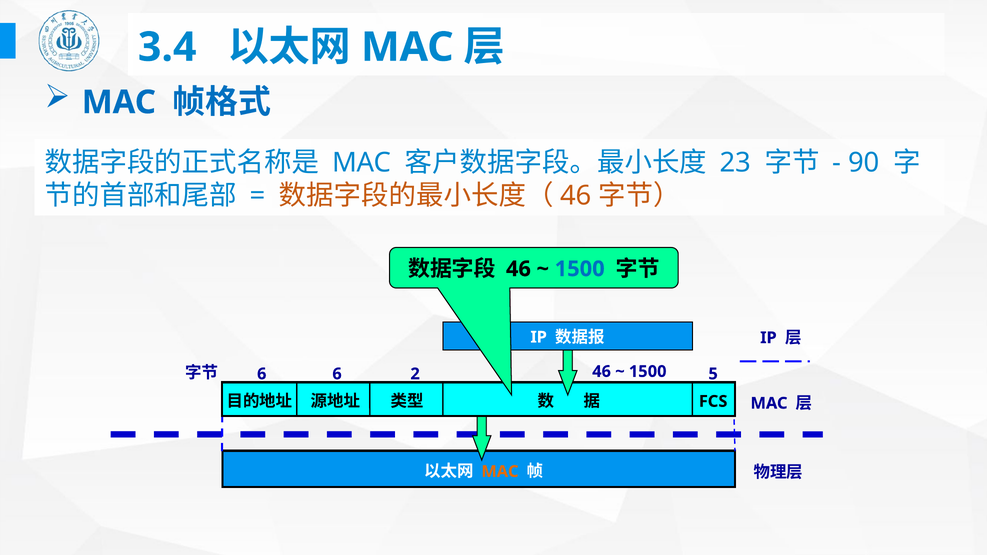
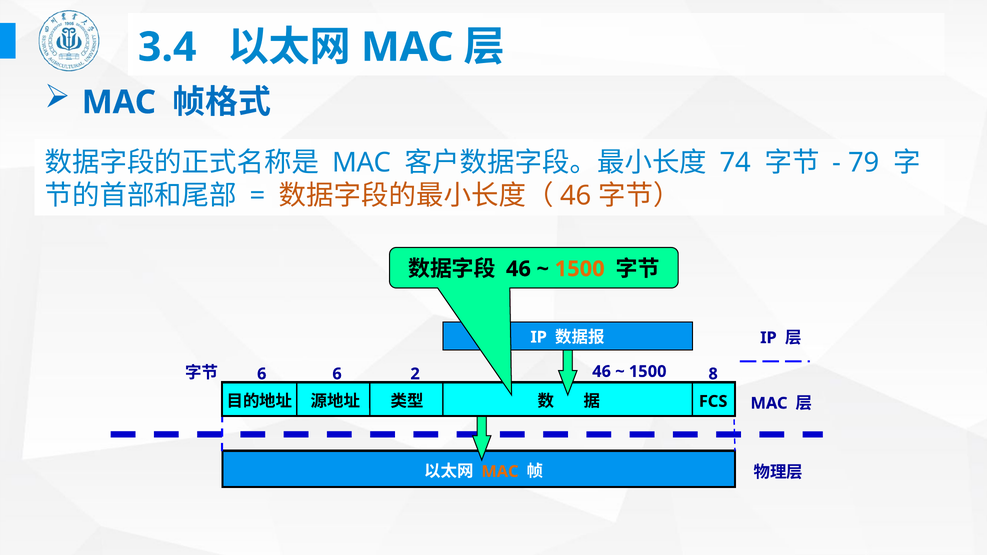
23: 23 -> 74
90: 90 -> 79
1500 at (580, 269) colour: blue -> orange
5: 5 -> 8
